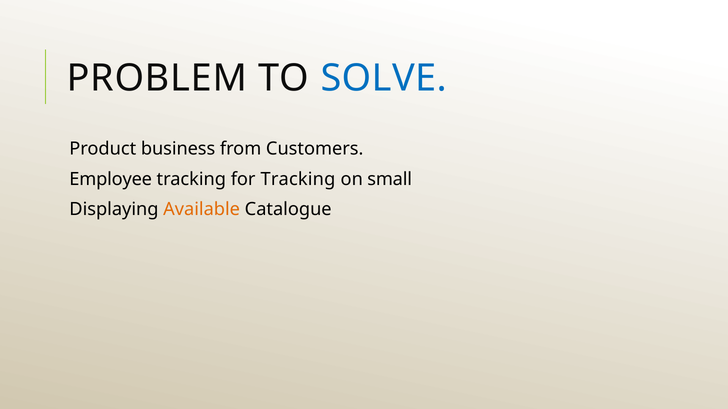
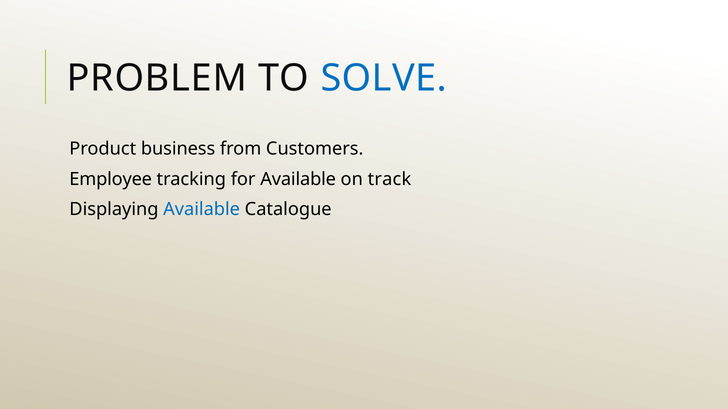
for Tracking: Tracking -> Available
small: small -> track
Available at (202, 209) colour: orange -> blue
